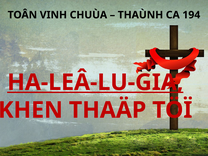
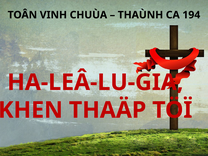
HA-LEÂ-LU-GIA underline: present -> none
